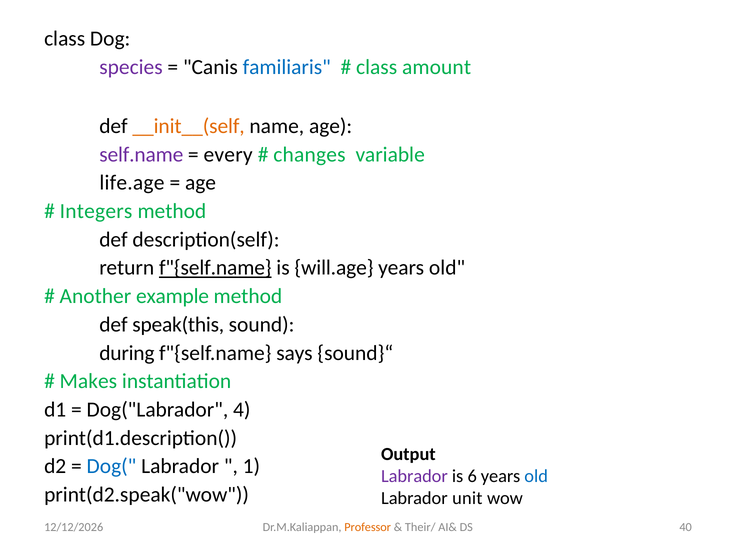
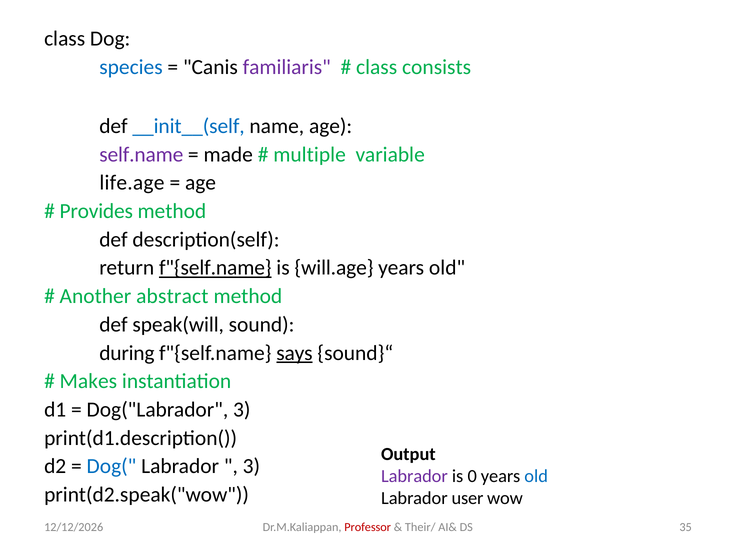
species colour: purple -> blue
familiaris colour: blue -> purple
amount: amount -> consists
__init__(self colour: orange -> blue
every: every -> made
changes: changes -> multiple
Integers: Integers -> Provides
example: example -> abstract
speak(this: speak(this -> speak(will
says underline: none -> present
Dog("Labrador 4: 4 -> 3
1 at (251, 466): 1 -> 3
6: 6 -> 0
unit: unit -> user
Professor colour: orange -> red
40: 40 -> 35
